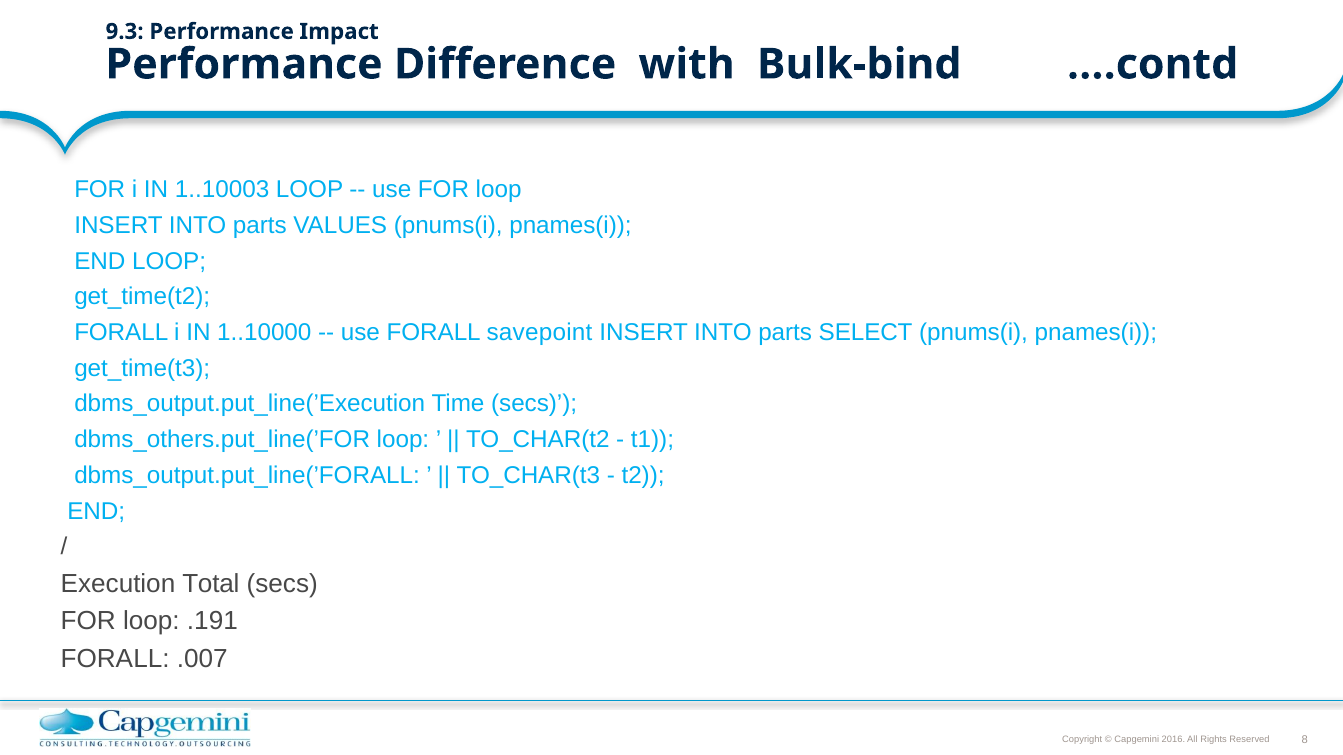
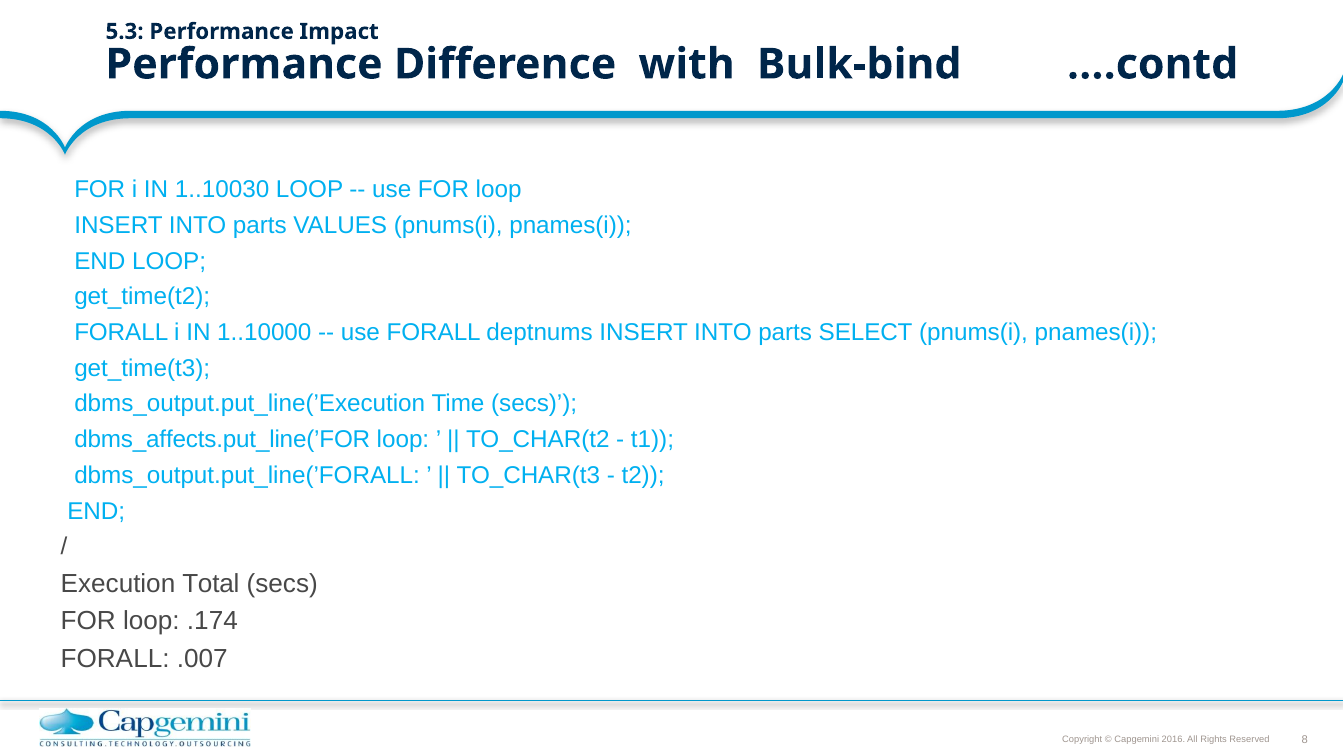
9.3: 9.3 -> 5.3
1..10003: 1..10003 -> 1..10030
savepoint: savepoint -> deptnums
dbms_others.put_line(’FOR: dbms_others.put_line(’FOR -> dbms_affects.put_line(’FOR
.191: .191 -> .174
